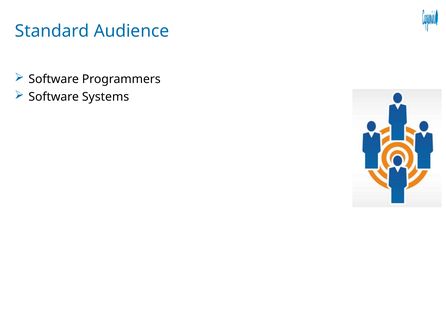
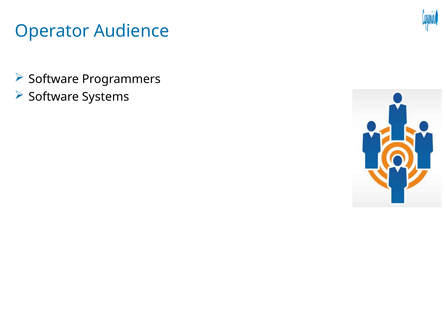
Standard: Standard -> Operator
